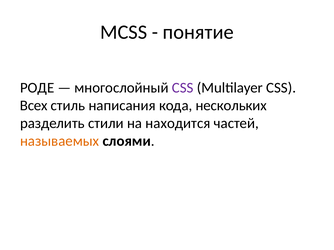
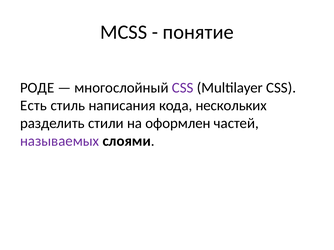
Всех: Всех -> Есть
находится: находится -> оформлен
называемых colour: orange -> purple
